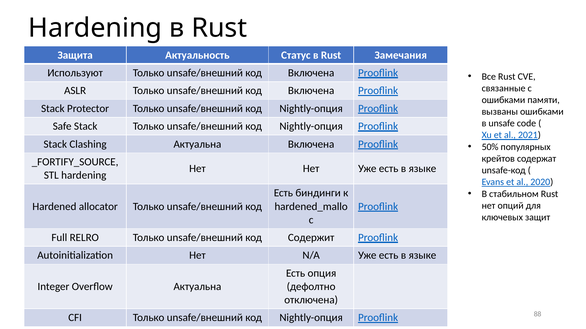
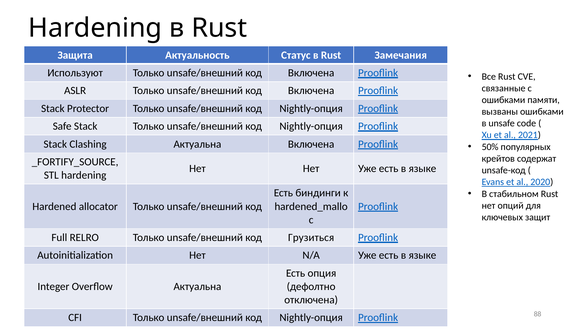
Содержит: Содержит -> Грузиться
